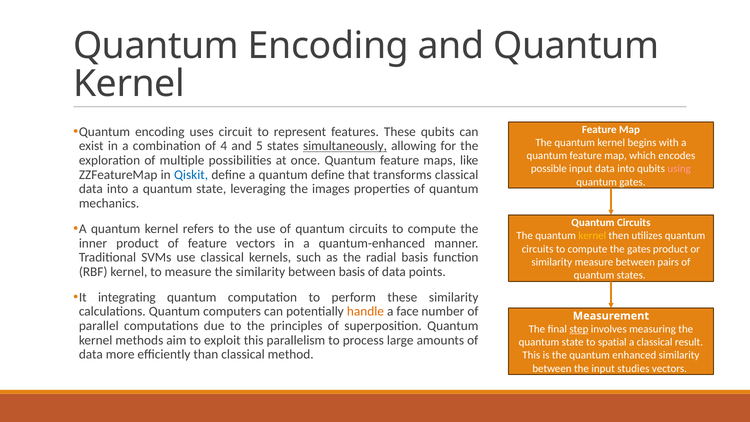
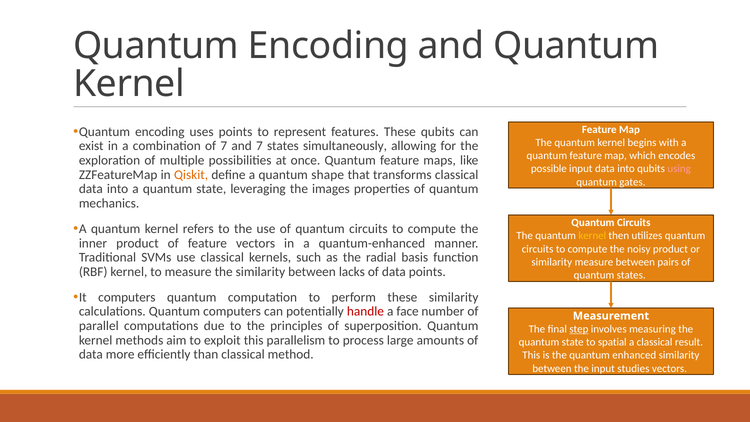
uses circuit: circuit -> points
of 4: 4 -> 7
and 5: 5 -> 7
simultaneously underline: present -> none
Qiskit colour: blue -> orange
quantum define: define -> shape
the gates: gates -> noisy
between basis: basis -> lacks
It integrating: integrating -> computers
handle colour: orange -> red
